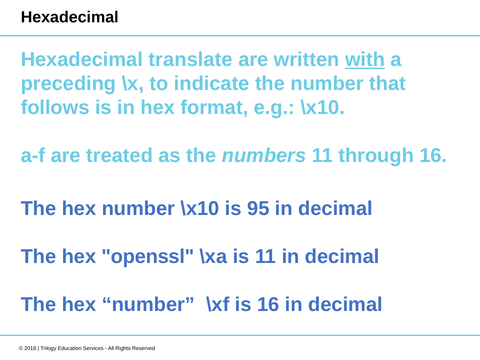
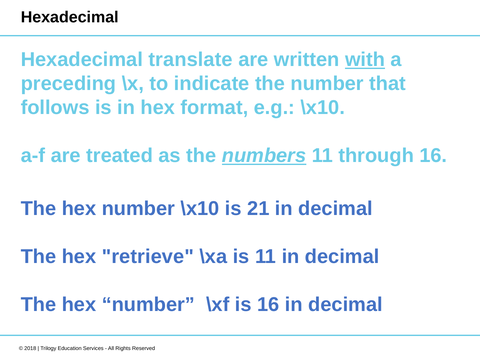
numbers underline: none -> present
95: 95 -> 21
openssl: openssl -> retrieve
